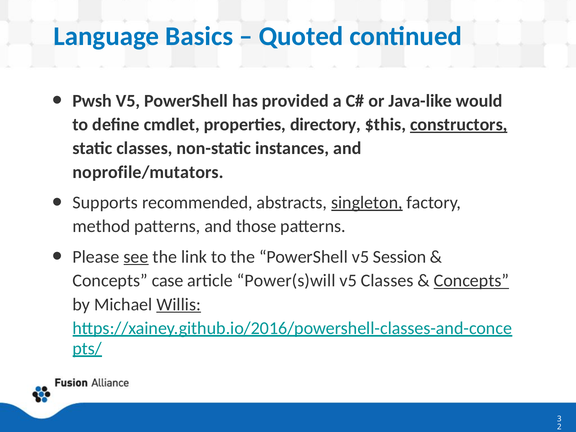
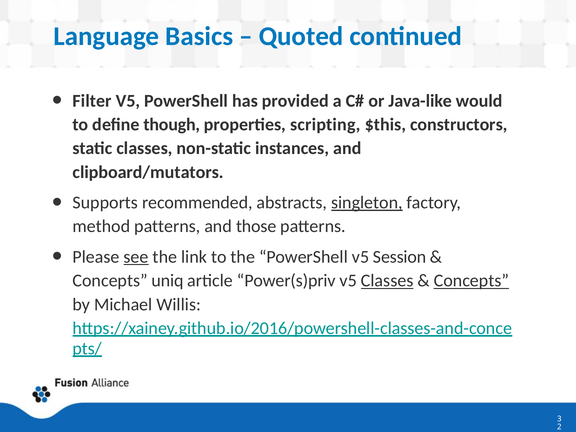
Pwsh: Pwsh -> Filter
cmdlet: cmdlet -> though
directory: directory -> scripting
constructors underline: present -> none
noprofile/mutators: noprofile/mutators -> clipboard/mutators
case: case -> uniq
Power(s)will: Power(s)will -> Power(s)priv
Classes at (387, 281) underline: none -> present
Willis underline: present -> none
